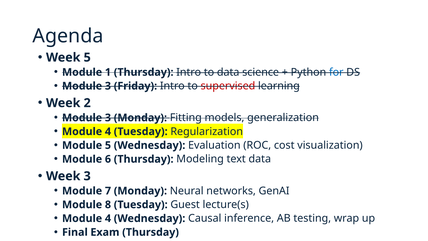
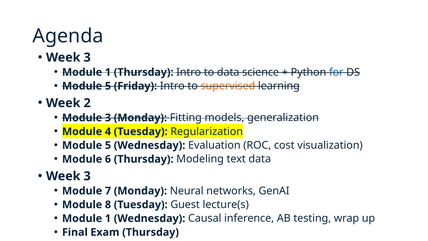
5 at (87, 57): 5 -> 3
3 at (108, 86): 3 -> 5
supervised colour: red -> orange
4 at (108, 218): 4 -> 1
